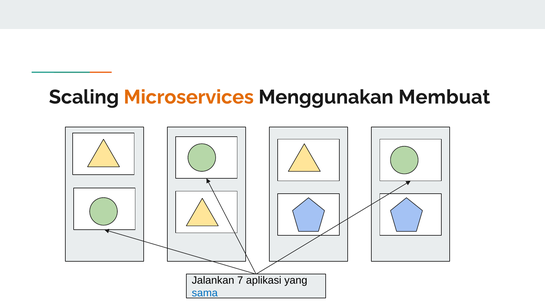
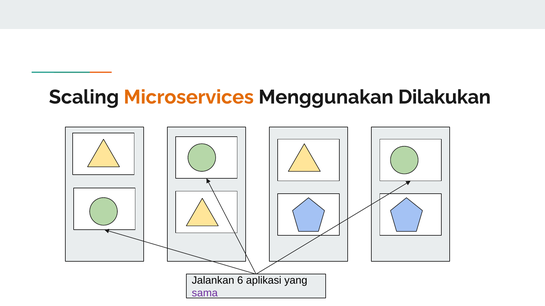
Membuat: Membuat -> Dilakukan
7: 7 -> 6
sama colour: blue -> purple
